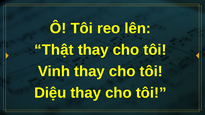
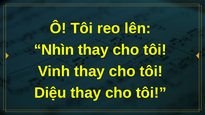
Thật: Thật -> Nhìn
